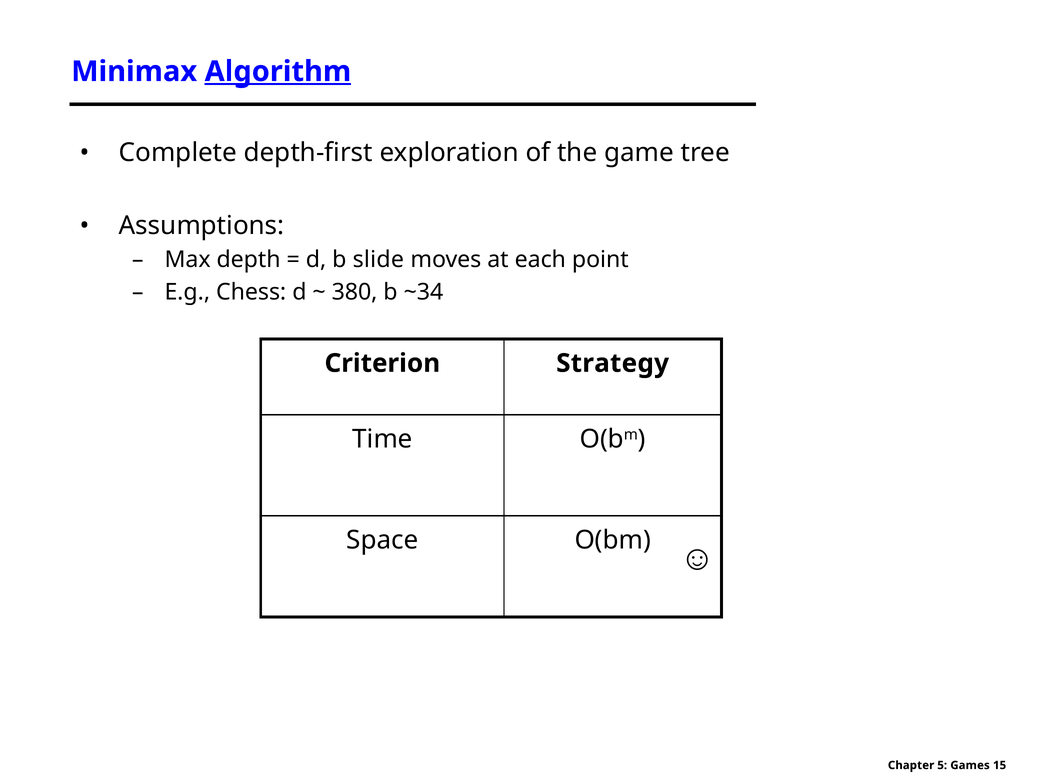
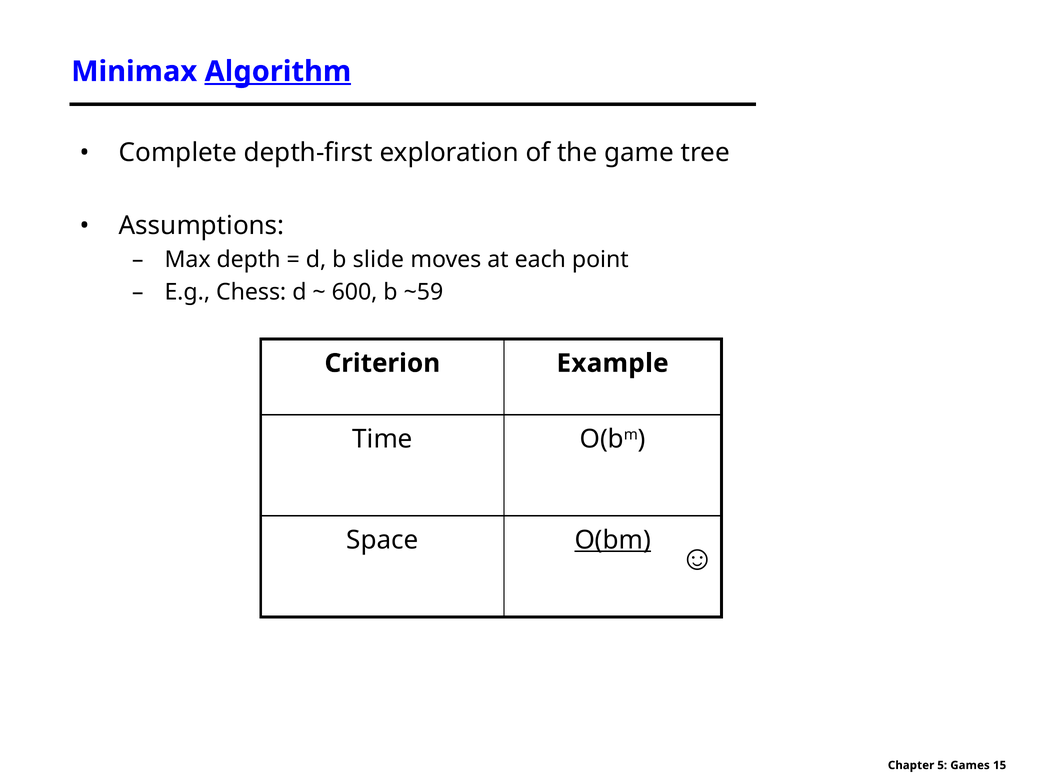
380: 380 -> 600
~34: ~34 -> ~59
Strategy: Strategy -> Example
O(bm at (613, 540) underline: none -> present
